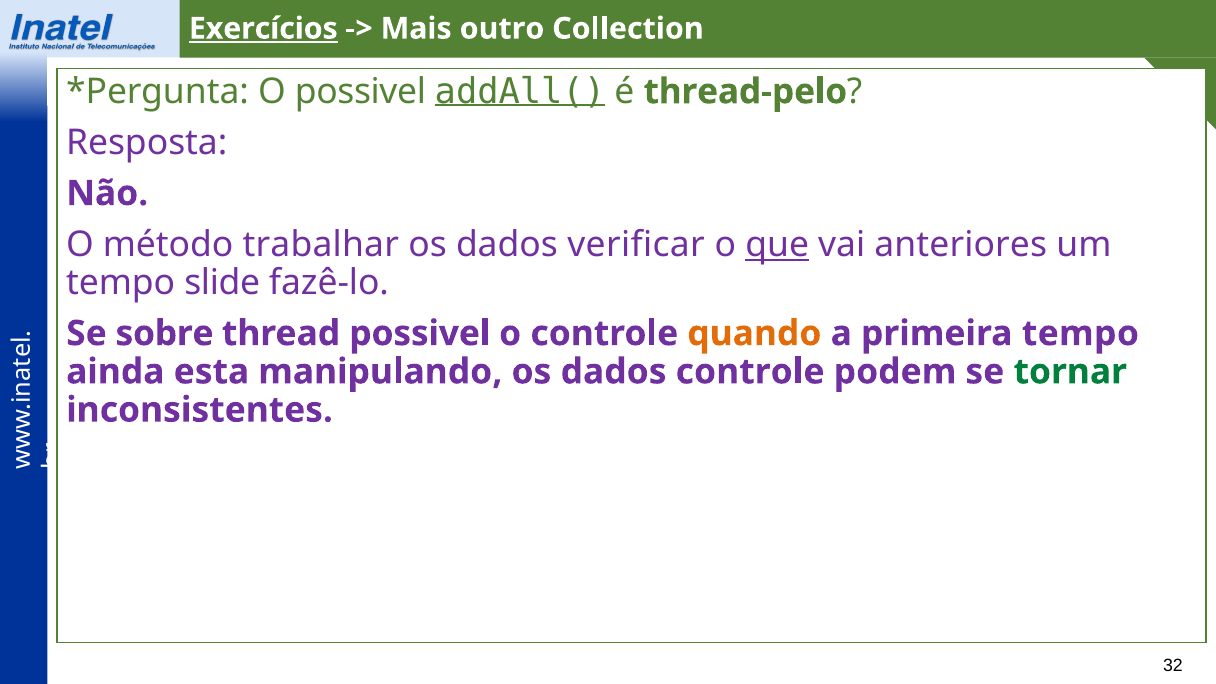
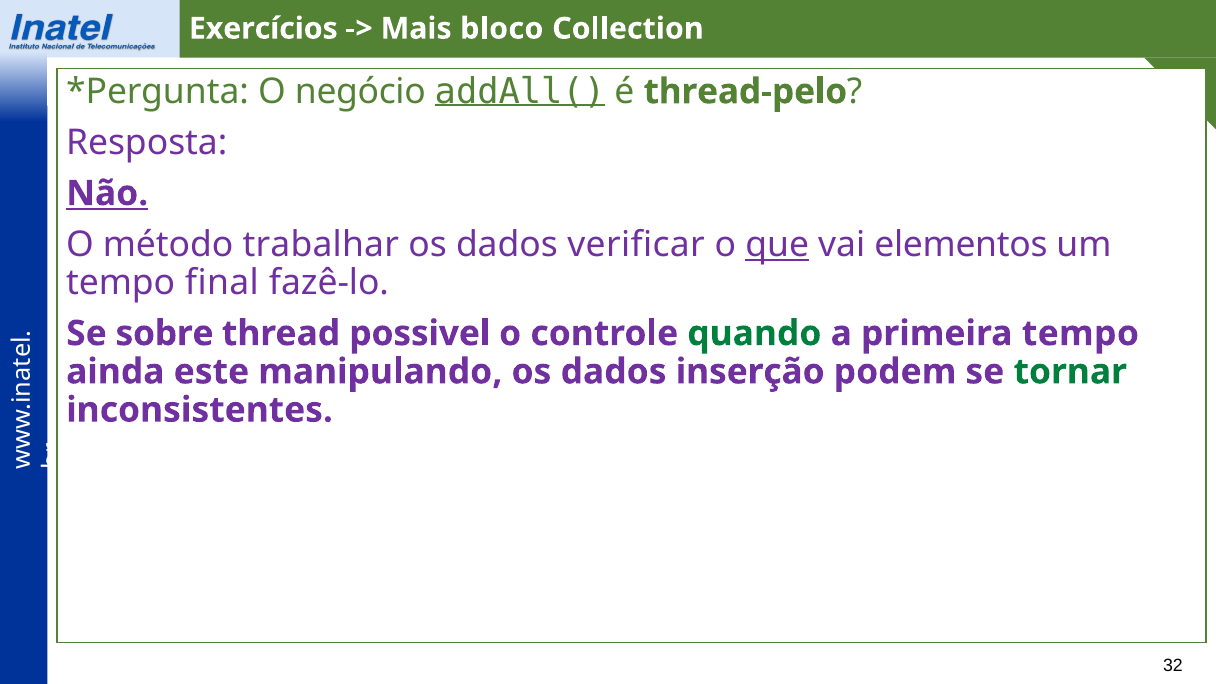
Exercícios underline: present -> none
outro: outro -> bloco
O possivel: possivel -> negócio
Não underline: none -> present
anteriores: anteriores -> elementos
slide: slide -> final
quando colour: orange -> green
esta: esta -> este
dados controle: controle -> inserção
